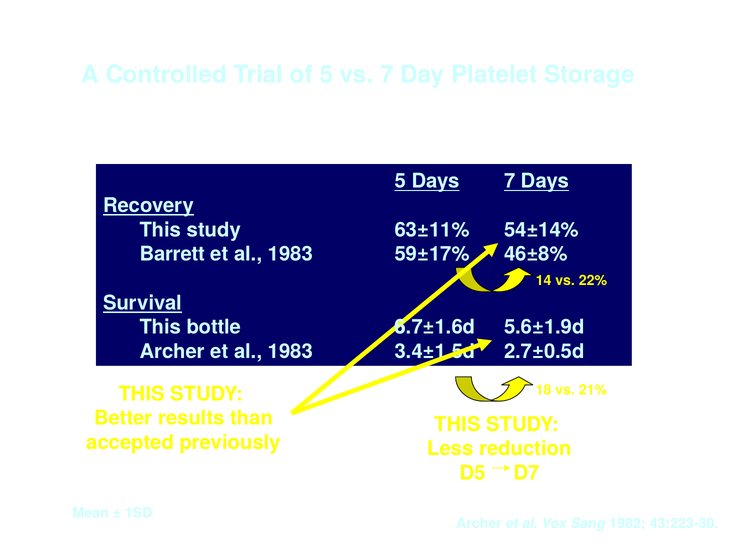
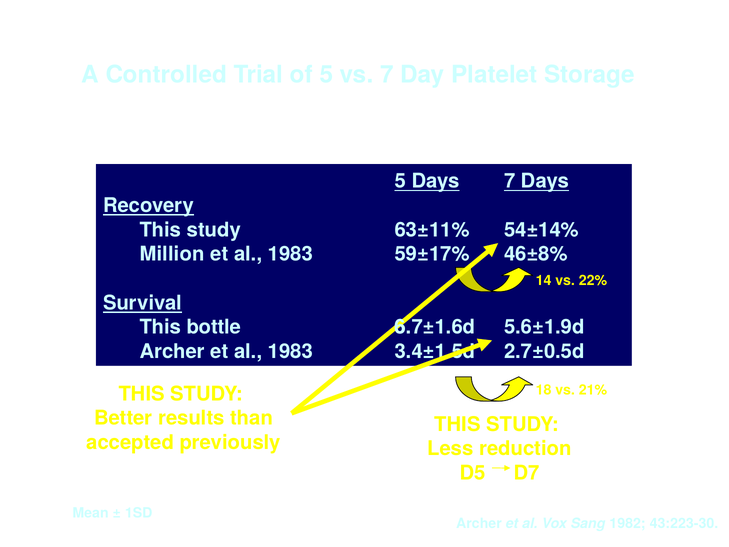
Barrett: Barrett -> Million
